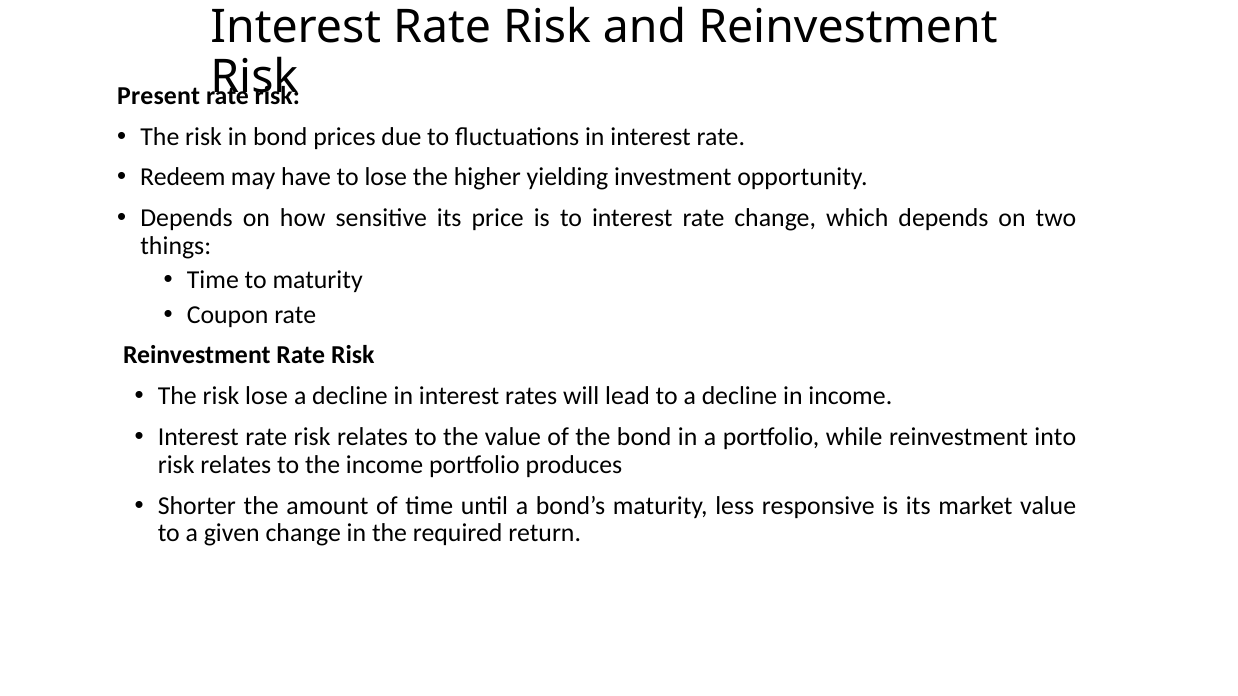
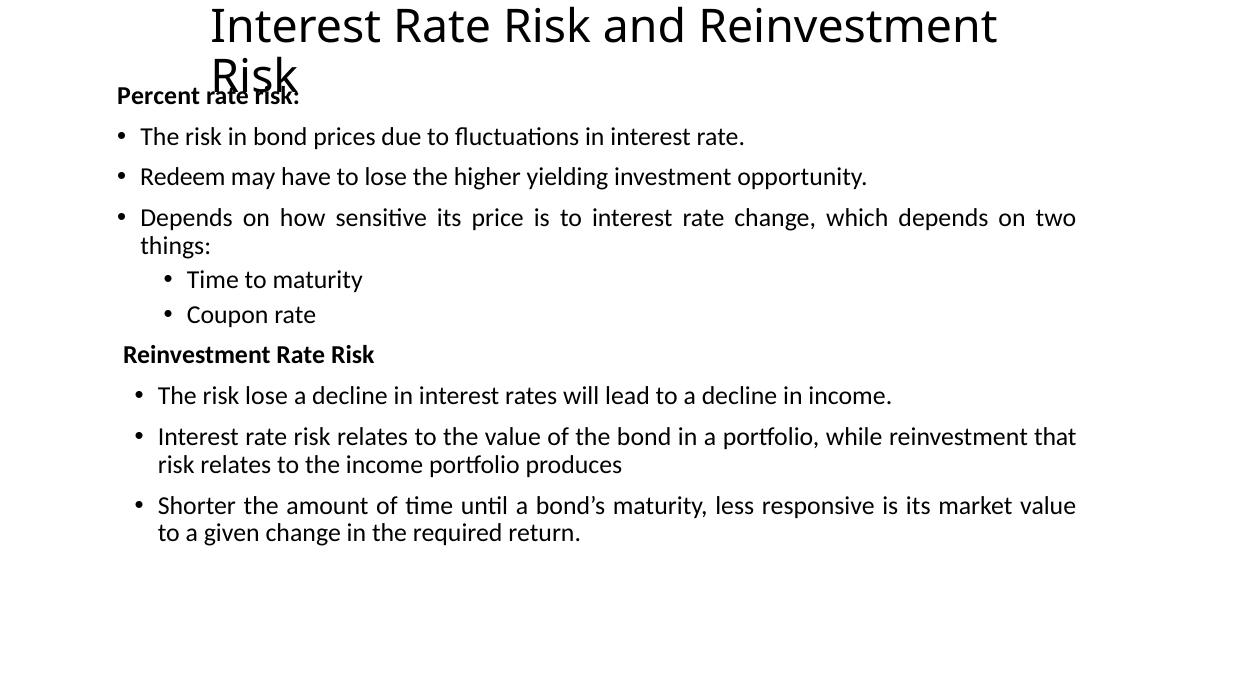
Present: Present -> Percent
into: into -> that
